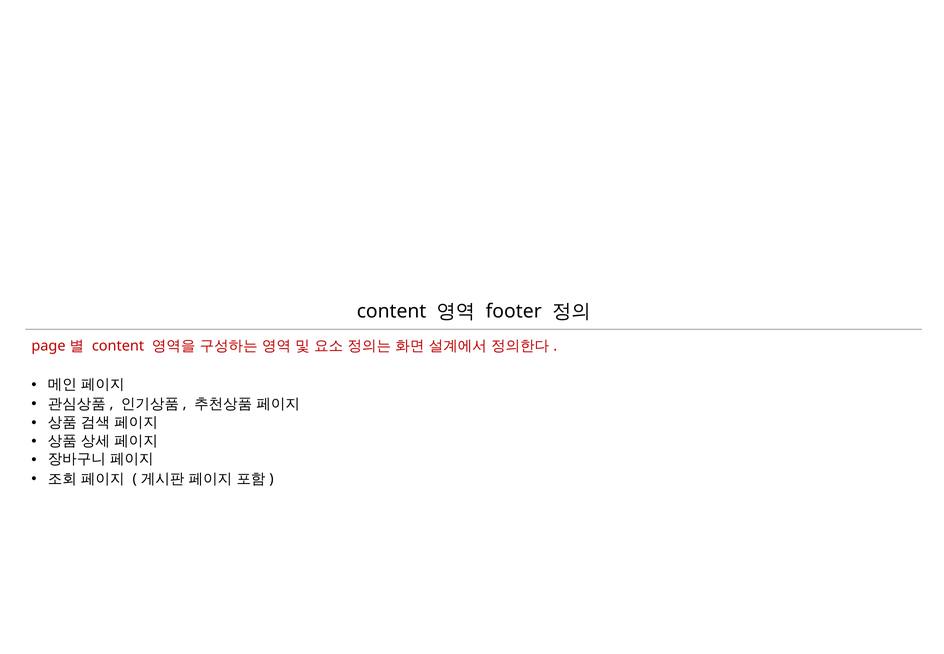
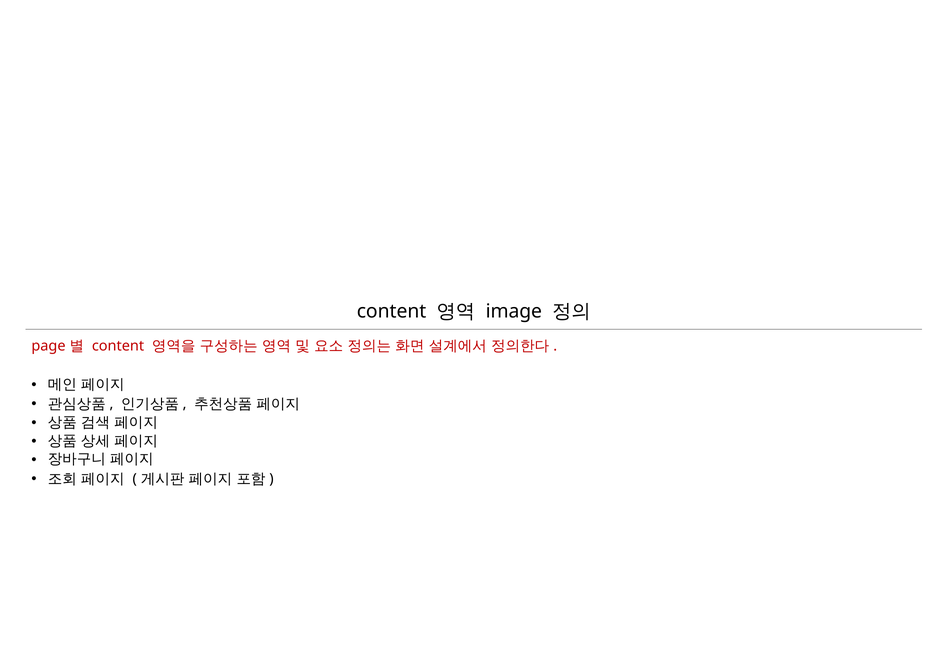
footer: footer -> image
